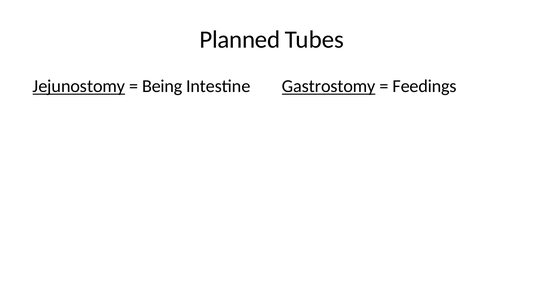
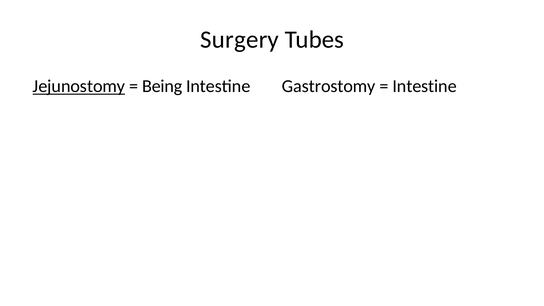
Planned: Planned -> Surgery
Gastrostomy underline: present -> none
Feedings at (425, 86): Feedings -> Intestine
